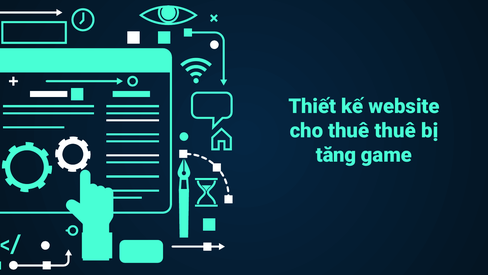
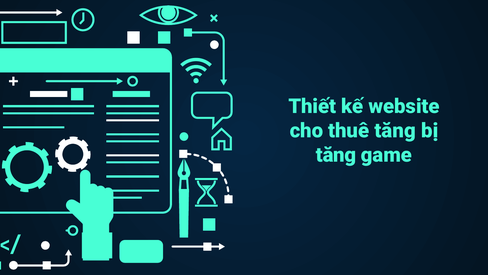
thuê thuê: thuê -> tăng
